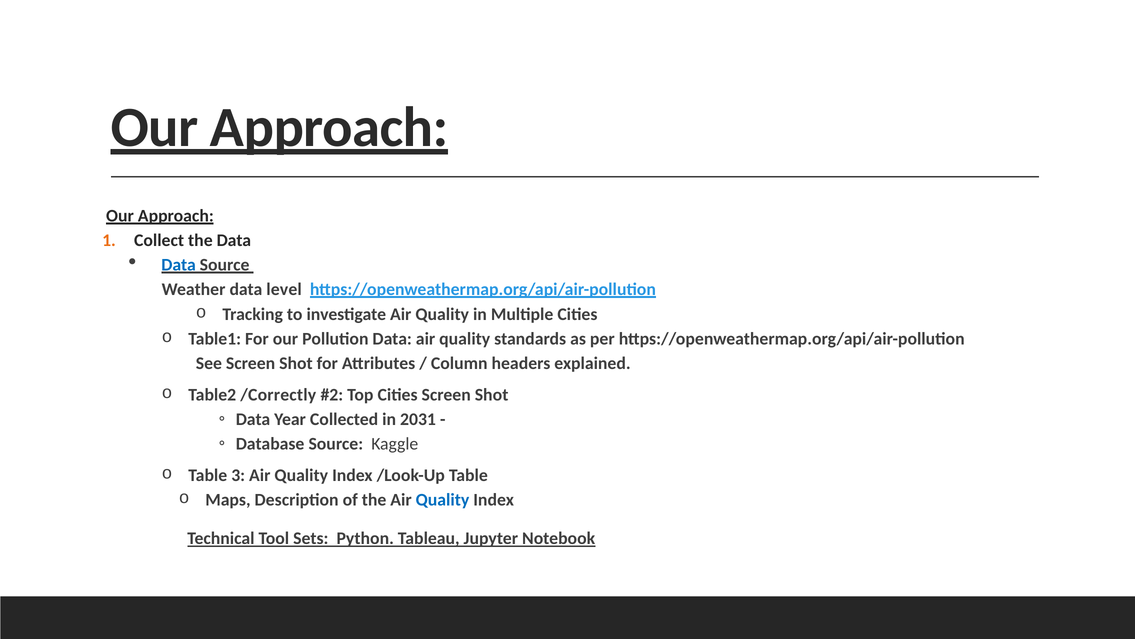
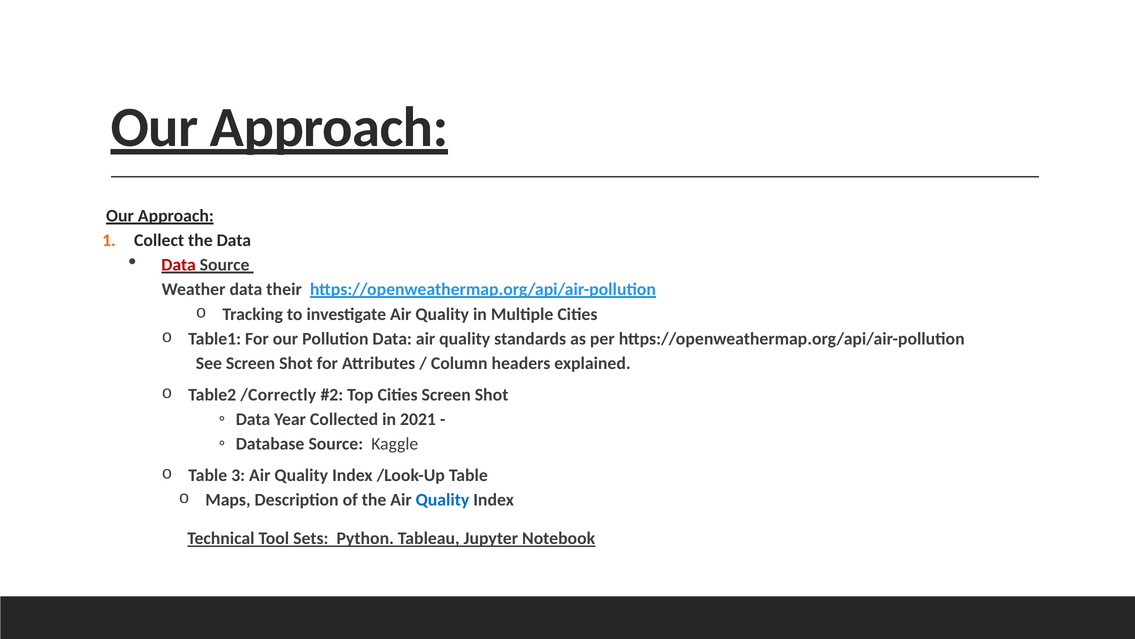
Data at (179, 265) colour: blue -> red
level: level -> their
2031: 2031 -> 2021
